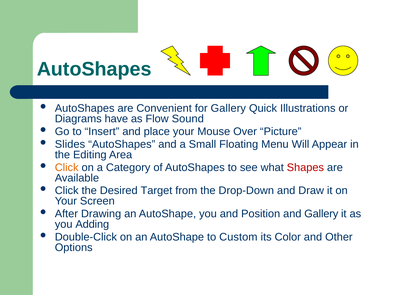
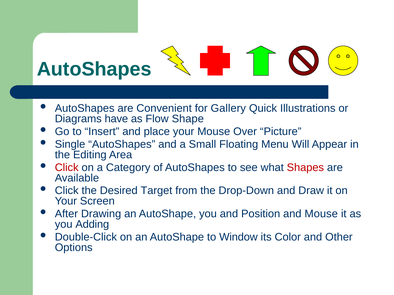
Sound: Sound -> Shape
Slides: Slides -> Single
Click at (67, 168) colour: orange -> red
and Gallery: Gallery -> Mouse
Custom: Custom -> Window
